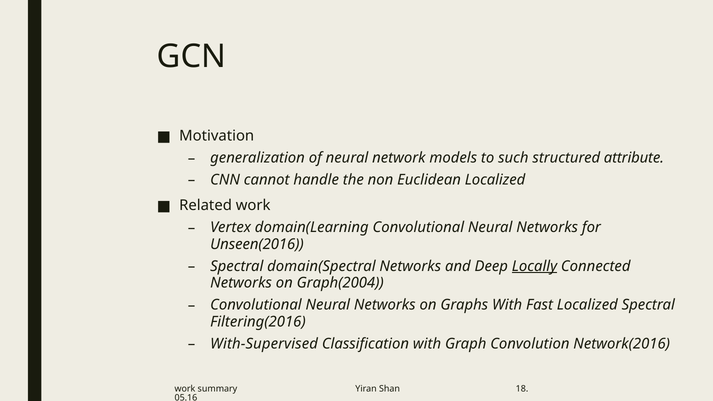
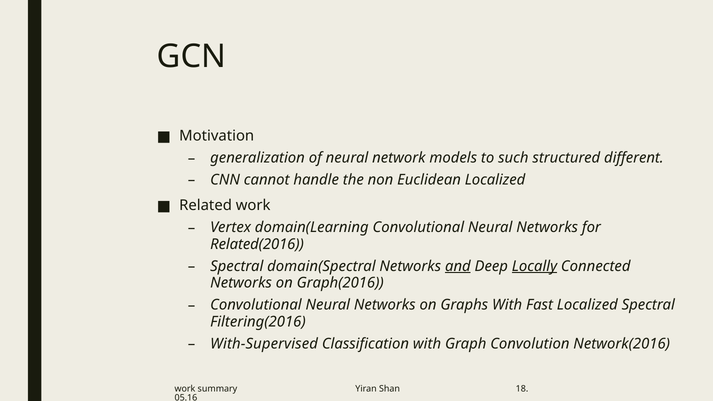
attribute: attribute -> different
Unseen(2016: Unseen(2016 -> Related(2016
and underline: none -> present
Graph(2004: Graph(2004 -> Graph(2016
